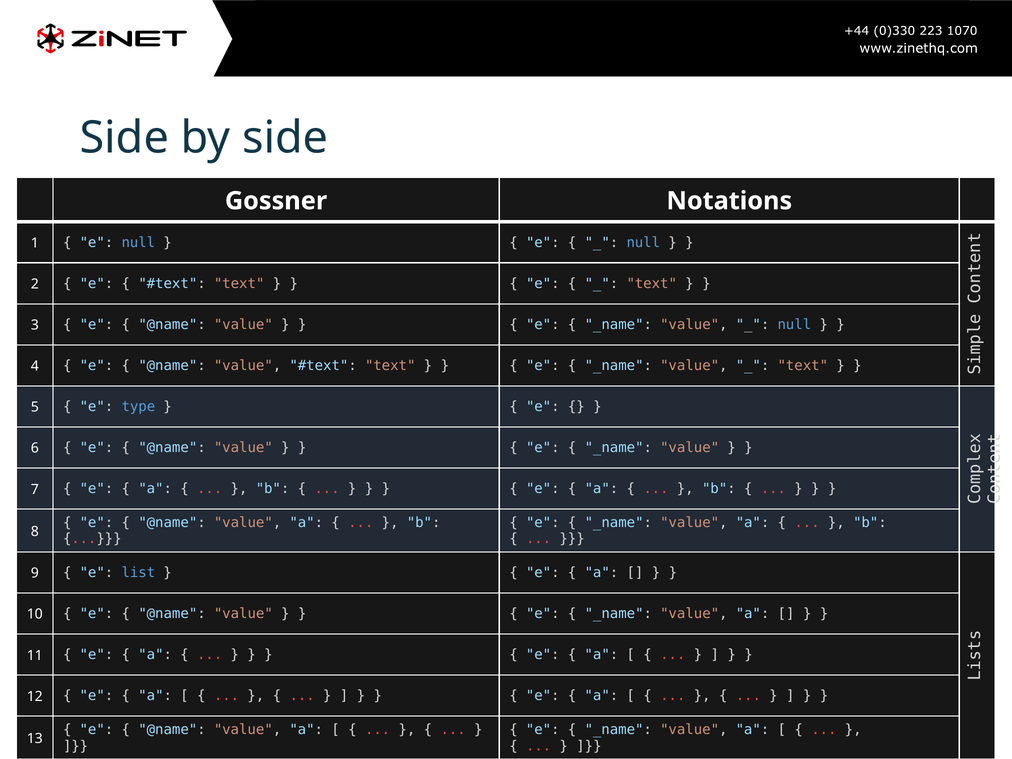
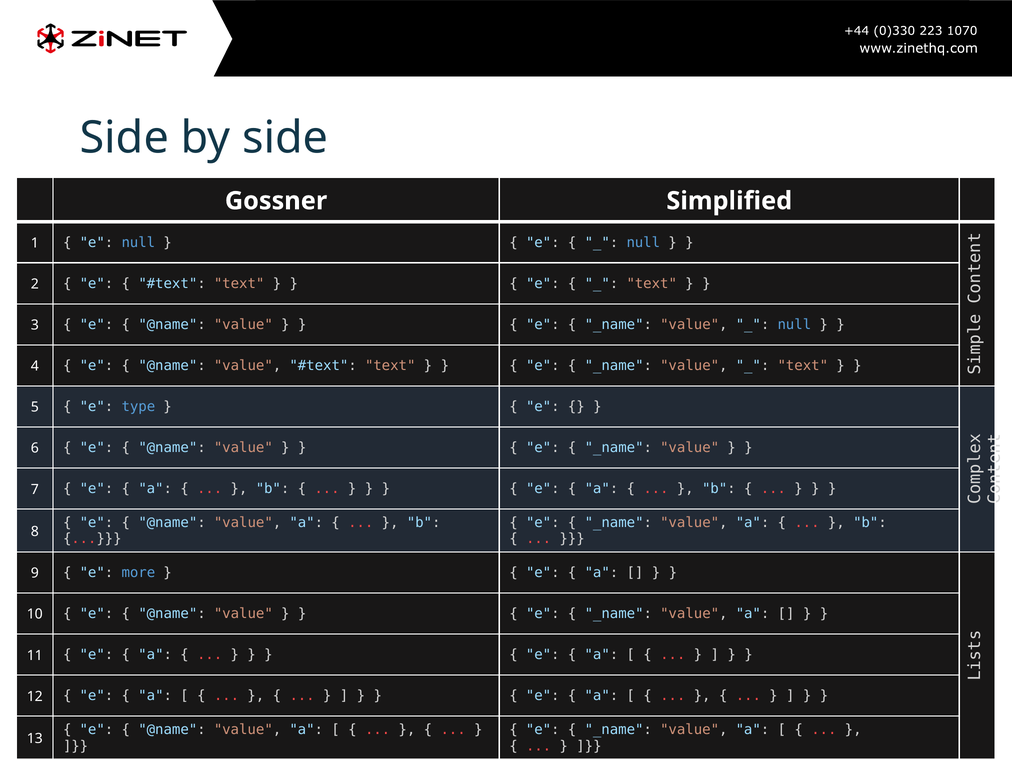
Notations: Notations -> Simplified
list: list -> more
